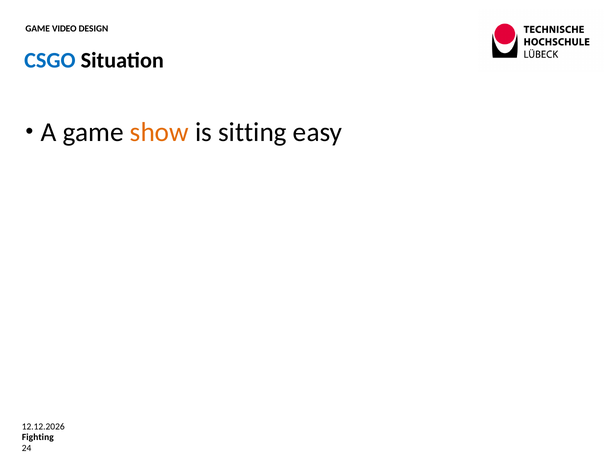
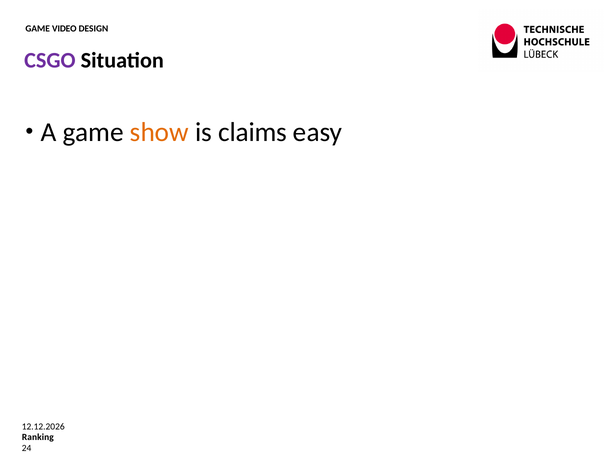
CSGO colour: blue -> purple
sitting: sitting -> claims
Fighting: Fighting -> Ranking
